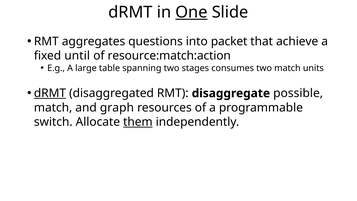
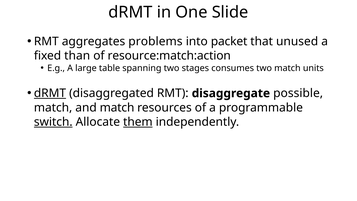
One underline: present -> none
questions: questions -> problems
achieve: achieve -> unused
until: until -> than
and graph: graph -> match
switch underline: none -> present
